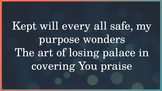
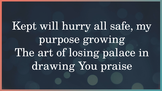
every: every -> hurry
wonders: wonders -> growing
covering: covering -> drawing
